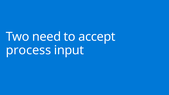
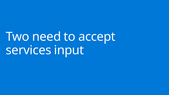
process: process -> services
